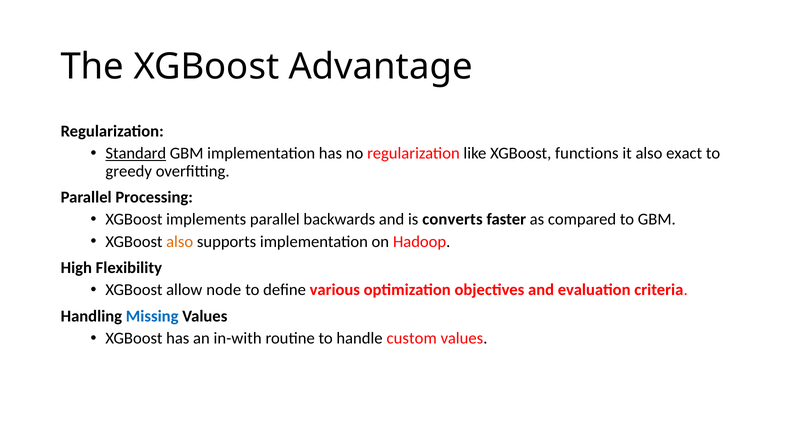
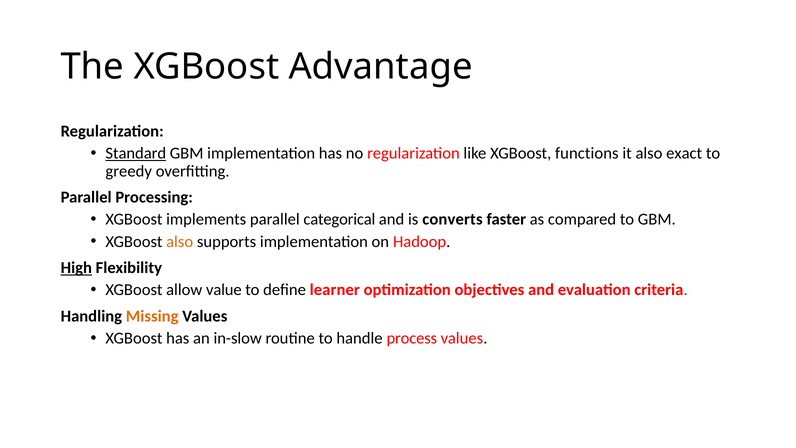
backwards: backwards -> categorical
High underline: none -> present
node: node -> value
various: various -> learner
Missing colour: blue -> orange
in-with: in-with -> in-slow
custom: custom -> process
